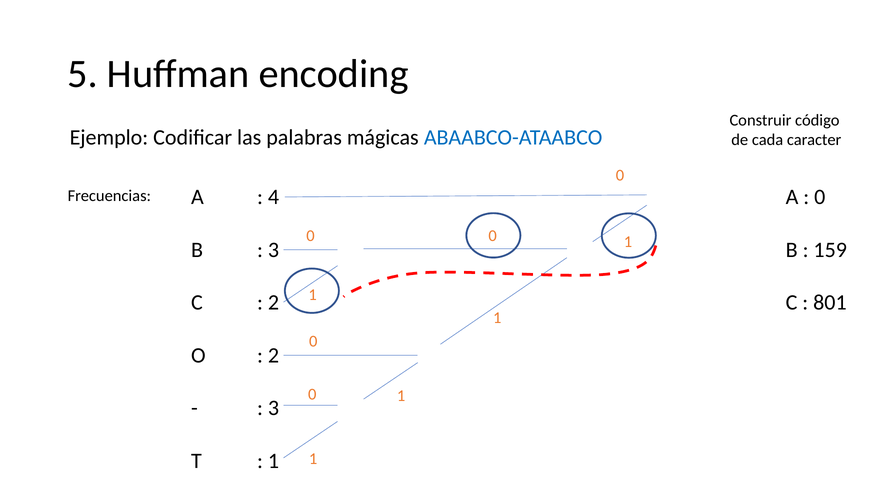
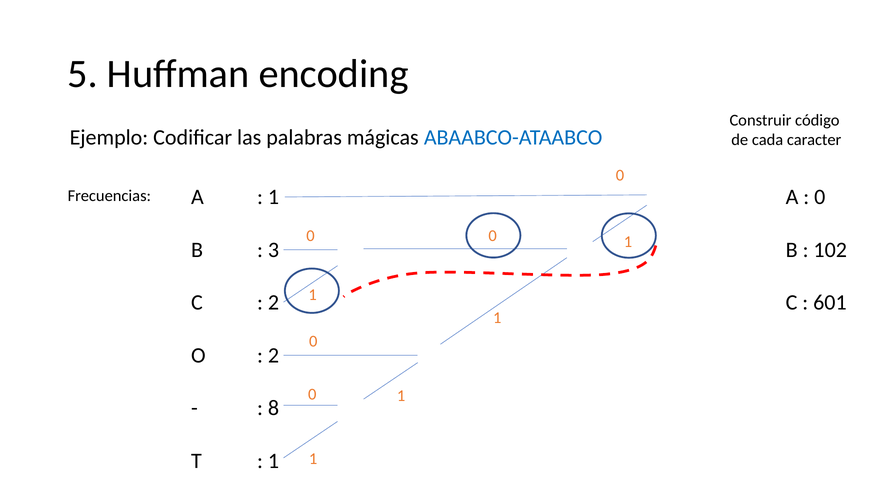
4 at (274, 197): 4 -> 1
159: 159 -> 102
801: 801 -> 601
3 at (274, 409): 3 -> 8
